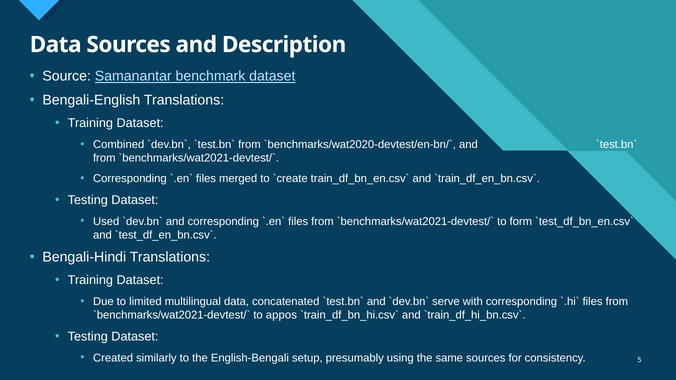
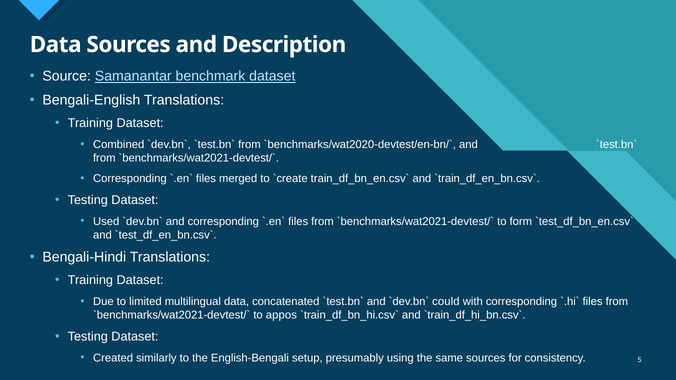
serve: serve -> could
